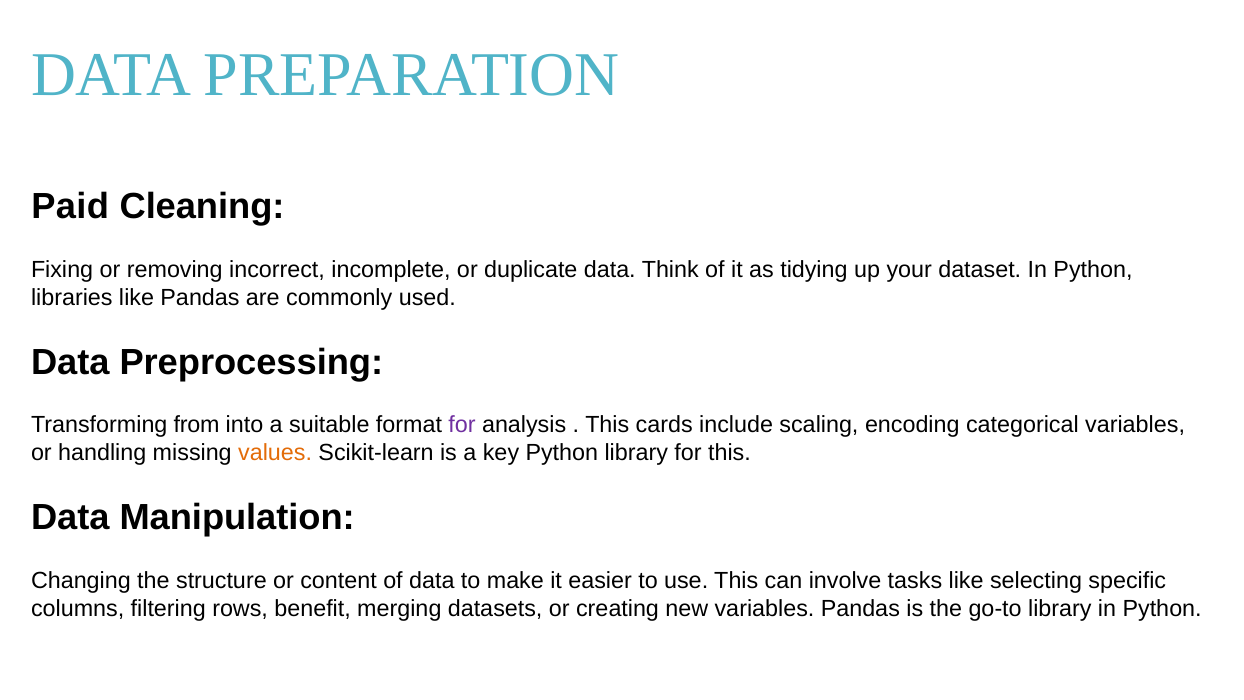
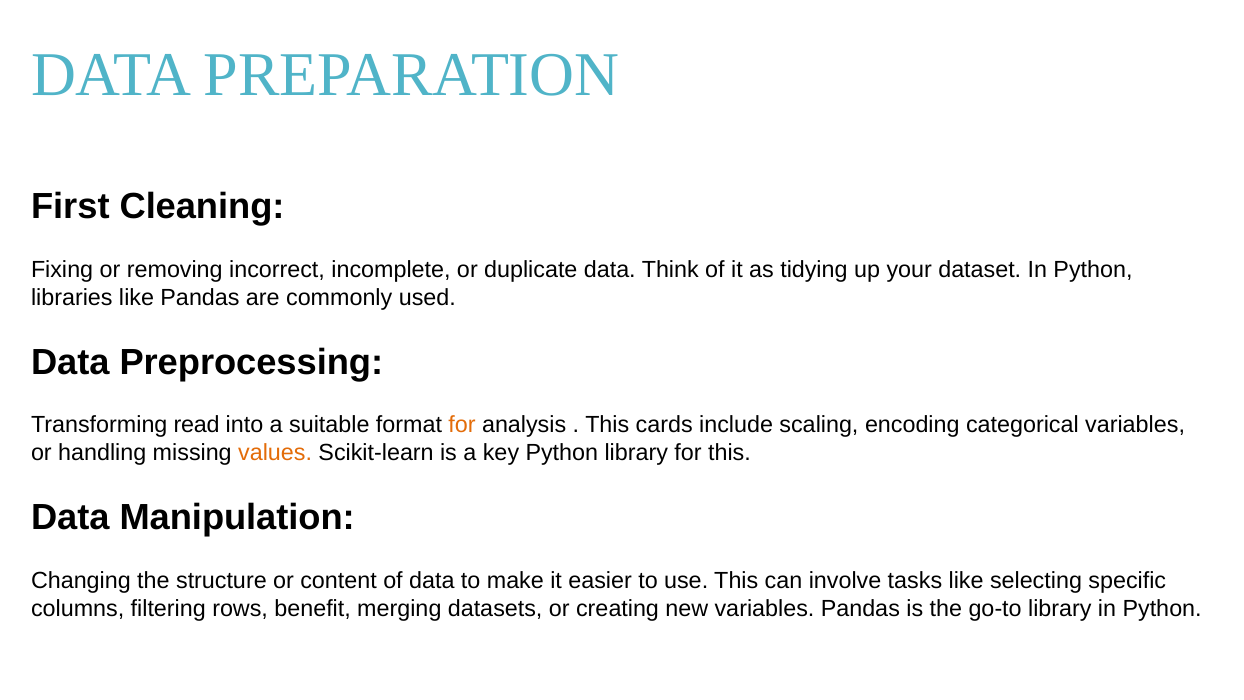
Paid: Paid -> First
from: from -> read
for at (462, 425) colour: purple -> orange
